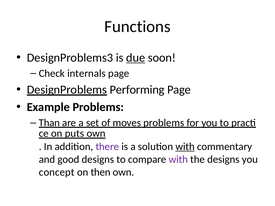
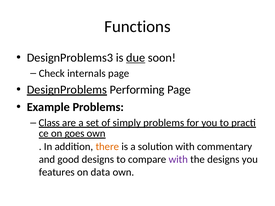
Than: Than -> Class
moves: moves -> simply
puts: puts -> goes
there colour: purple -> orange
with at (185, 147) underline: present -> none
concept: concept -> features
then: then -> data
